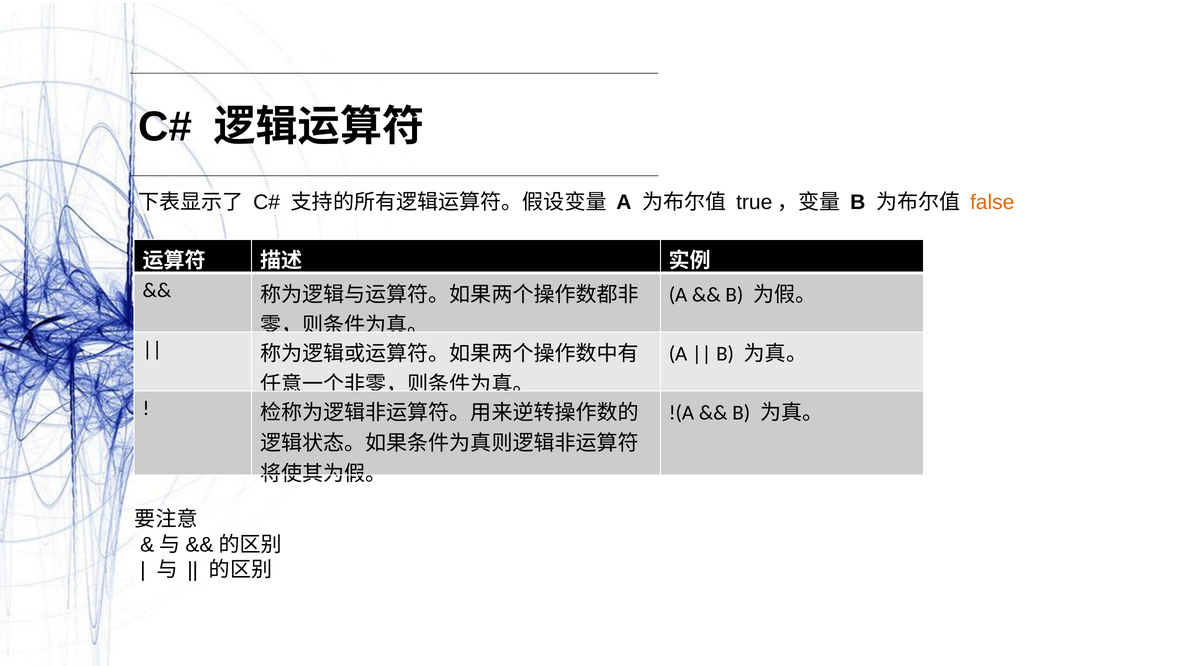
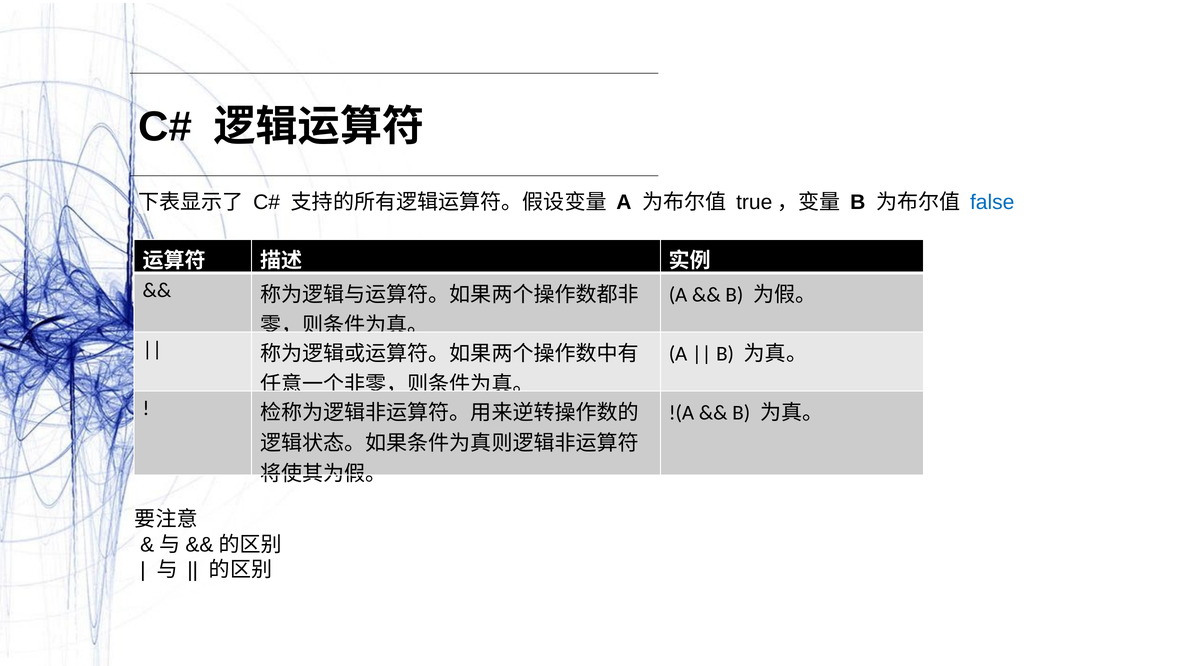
false colour: orange -> blue
